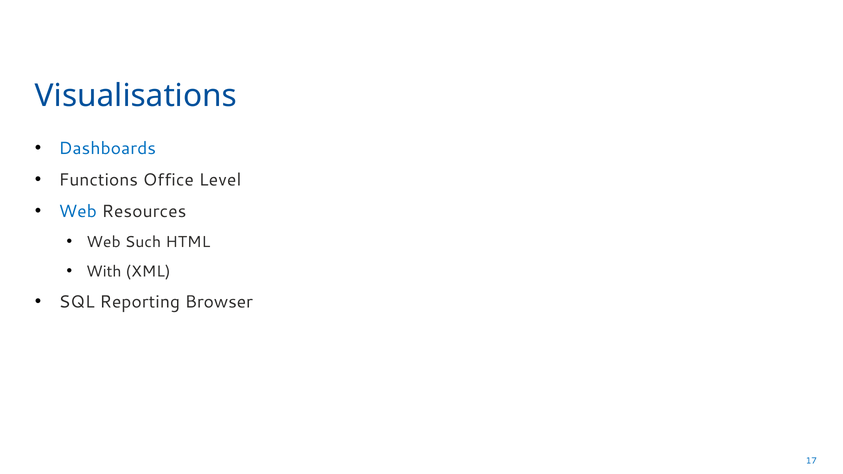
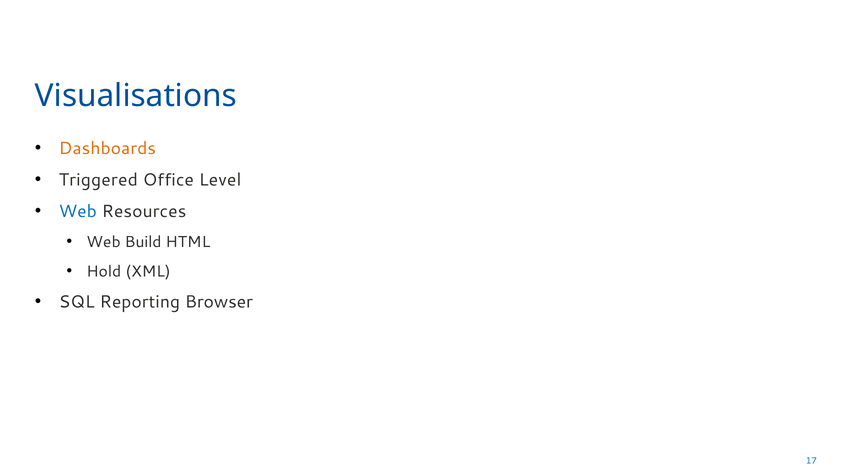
Dashboards colour: blue -> orange
Functions: Functions -> Triggered
Such: Such -> Build
With: With -> Hold
